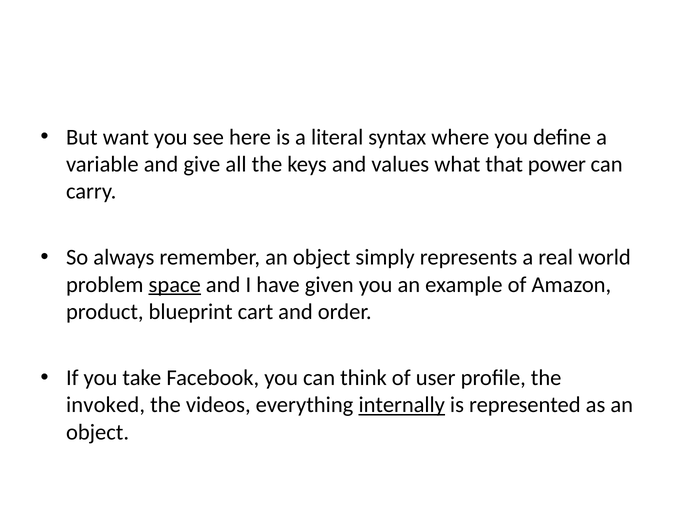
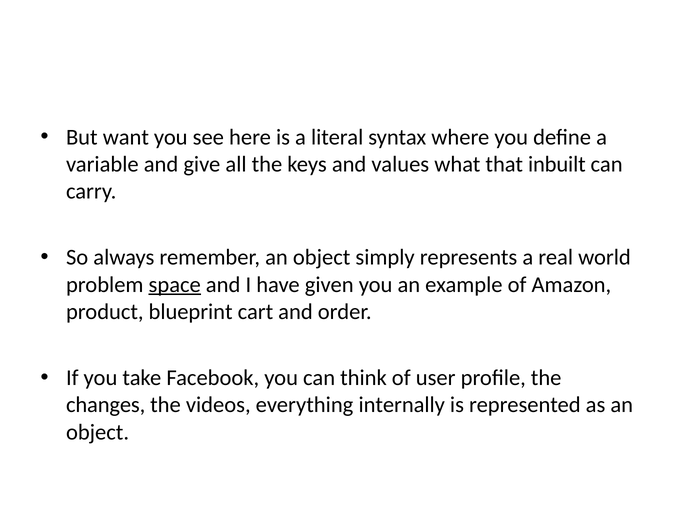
power: power -> inbuilt
invoked: invoked -> changes
internally underline: present -> none
